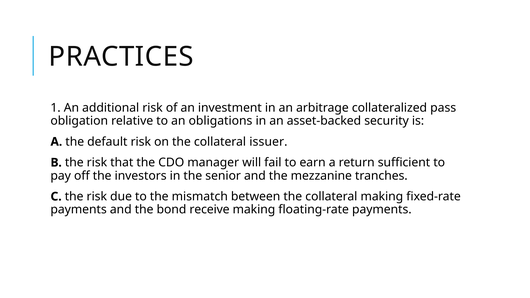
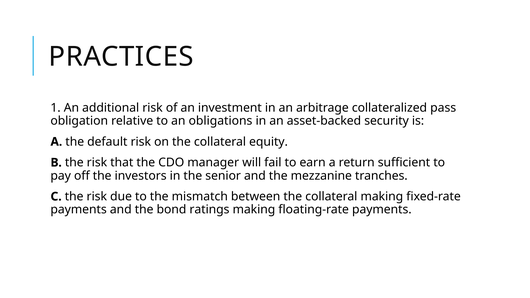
issuer: issuer -> equity
receive: receive -> ratings
